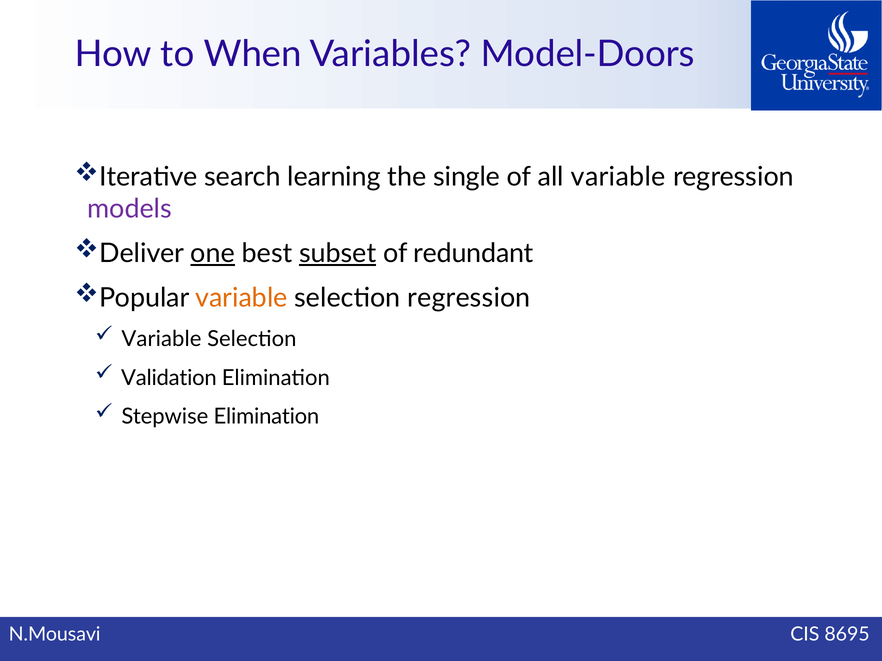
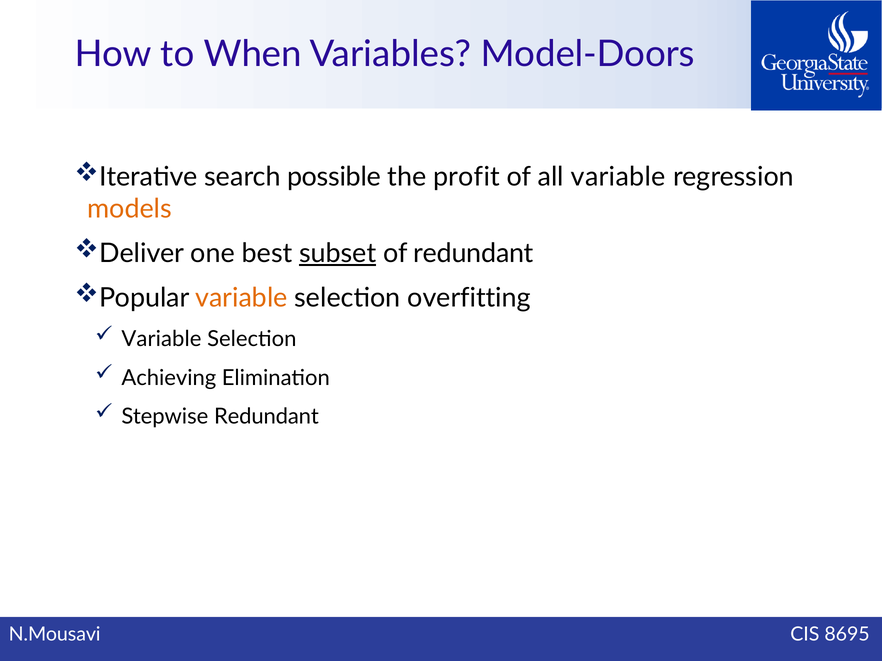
learning: learning -> possible
single: single -> profit
models colour: purple -> orange
one underline: present -> none
selection regression: regression -> overfitting
Validation: Validation -> Achieving
Stepwise Elimination: Elimination -> Redundant
